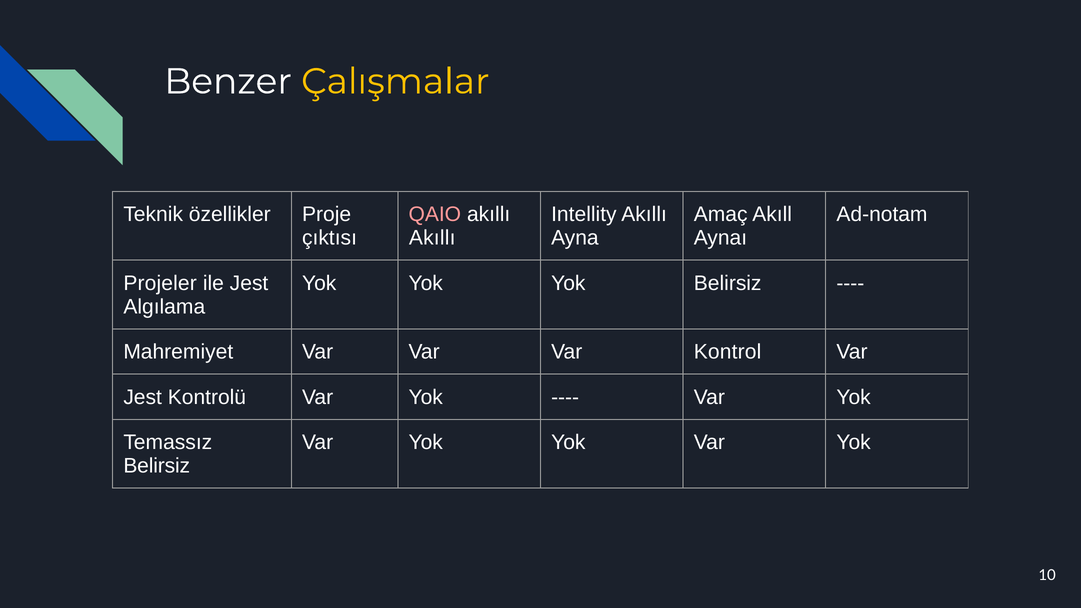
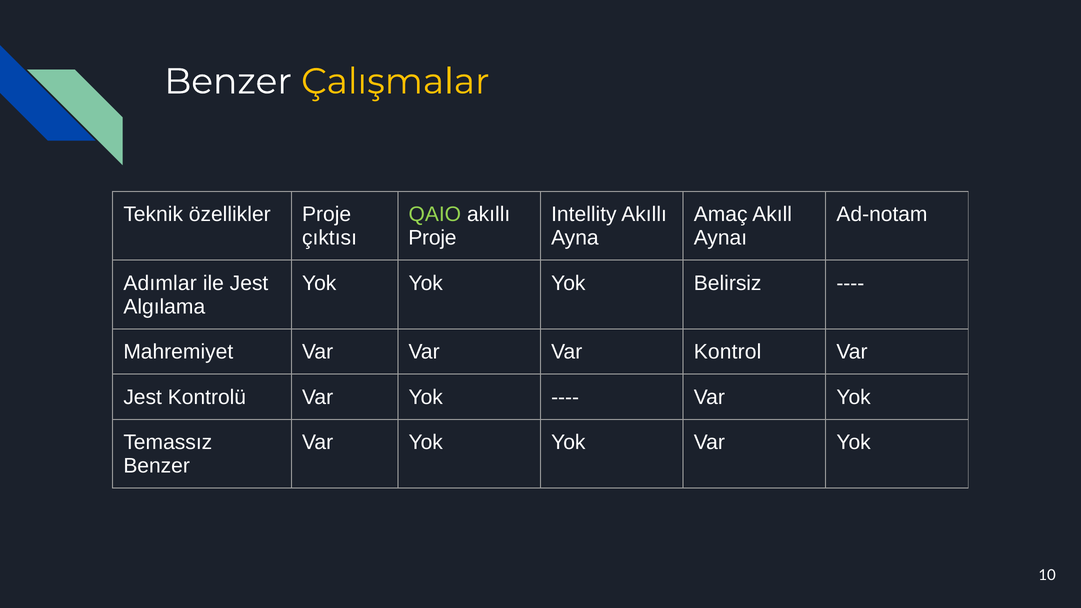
QAIO colour: pink -> light green
Akıllı at (432, 238): Akıllı -> Proje
Projeler: Projeler -> Adımlar
Belirsiz at (157, 466): Belirsiz -> Benzer
